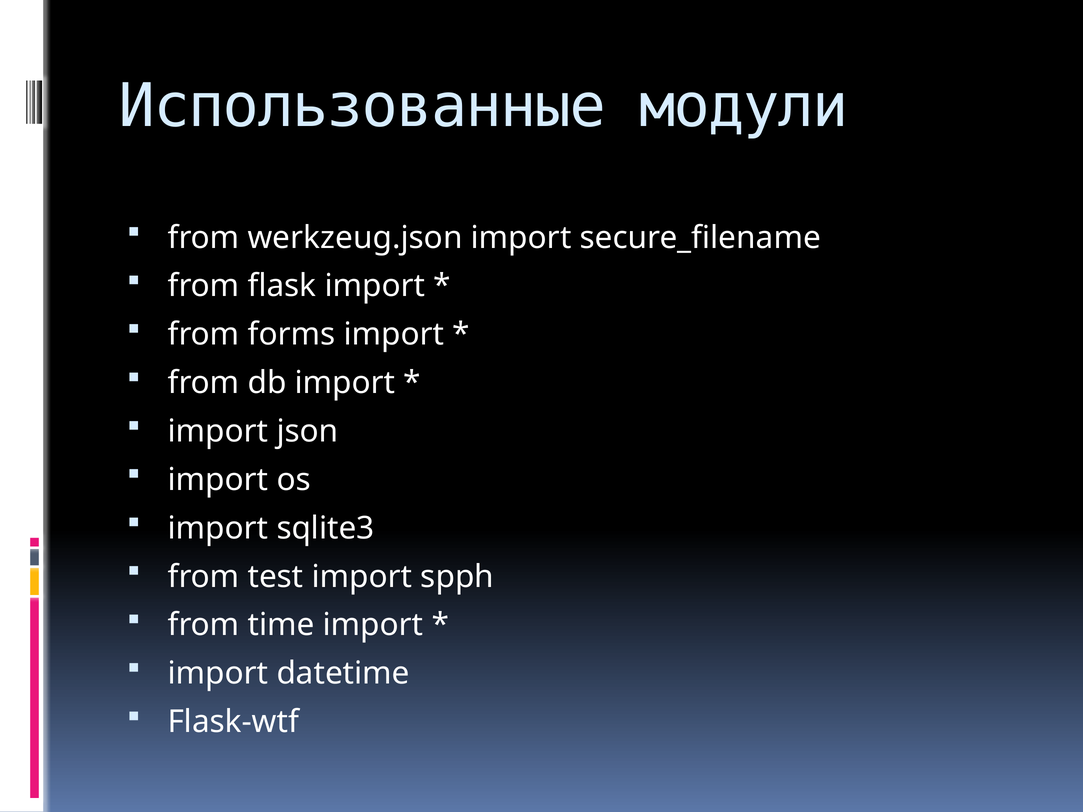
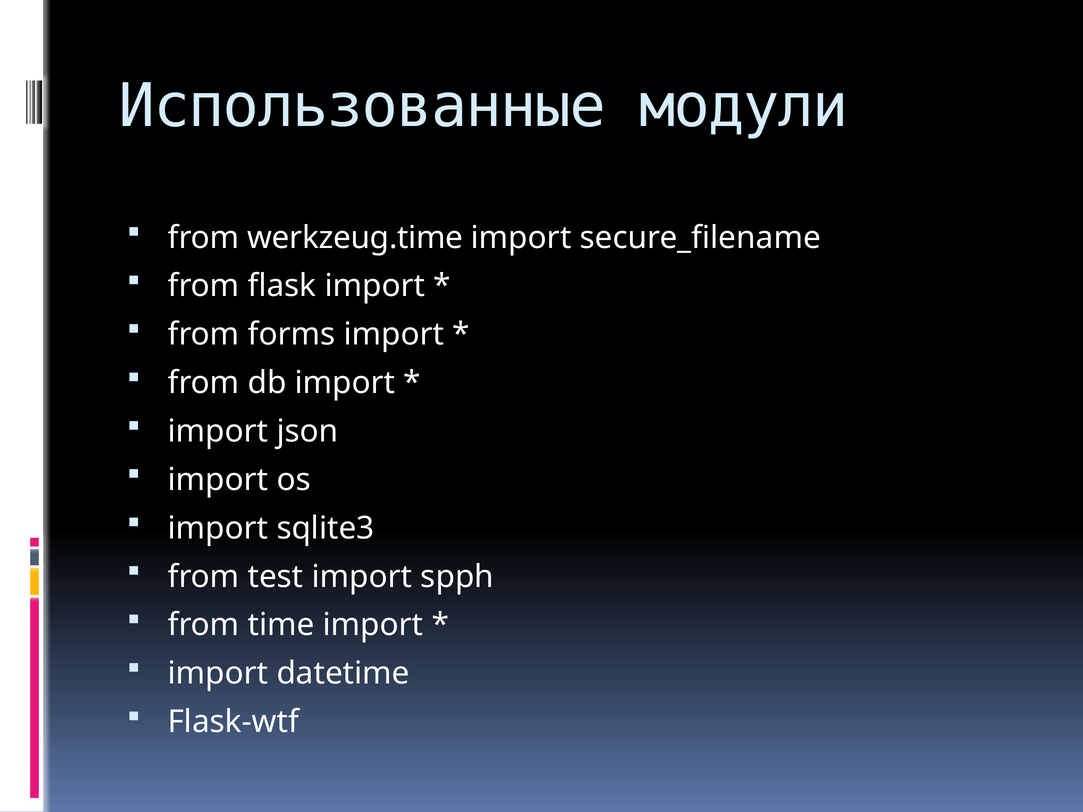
werkzeug.json: werkzeug.json -> werkzeug.time
